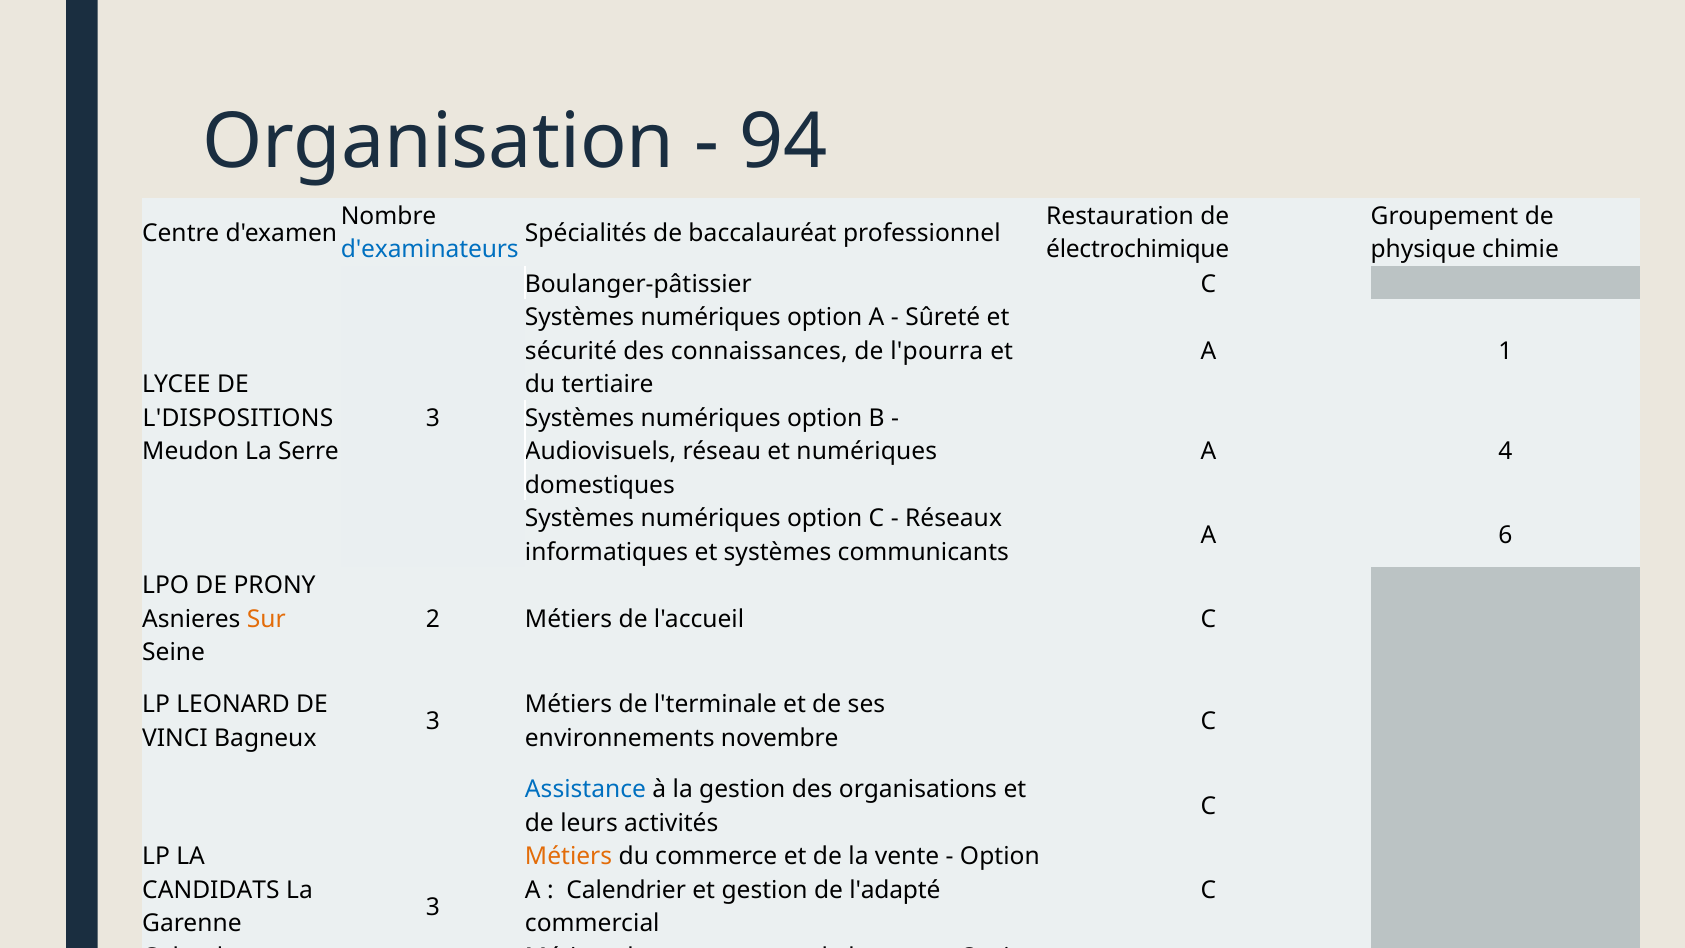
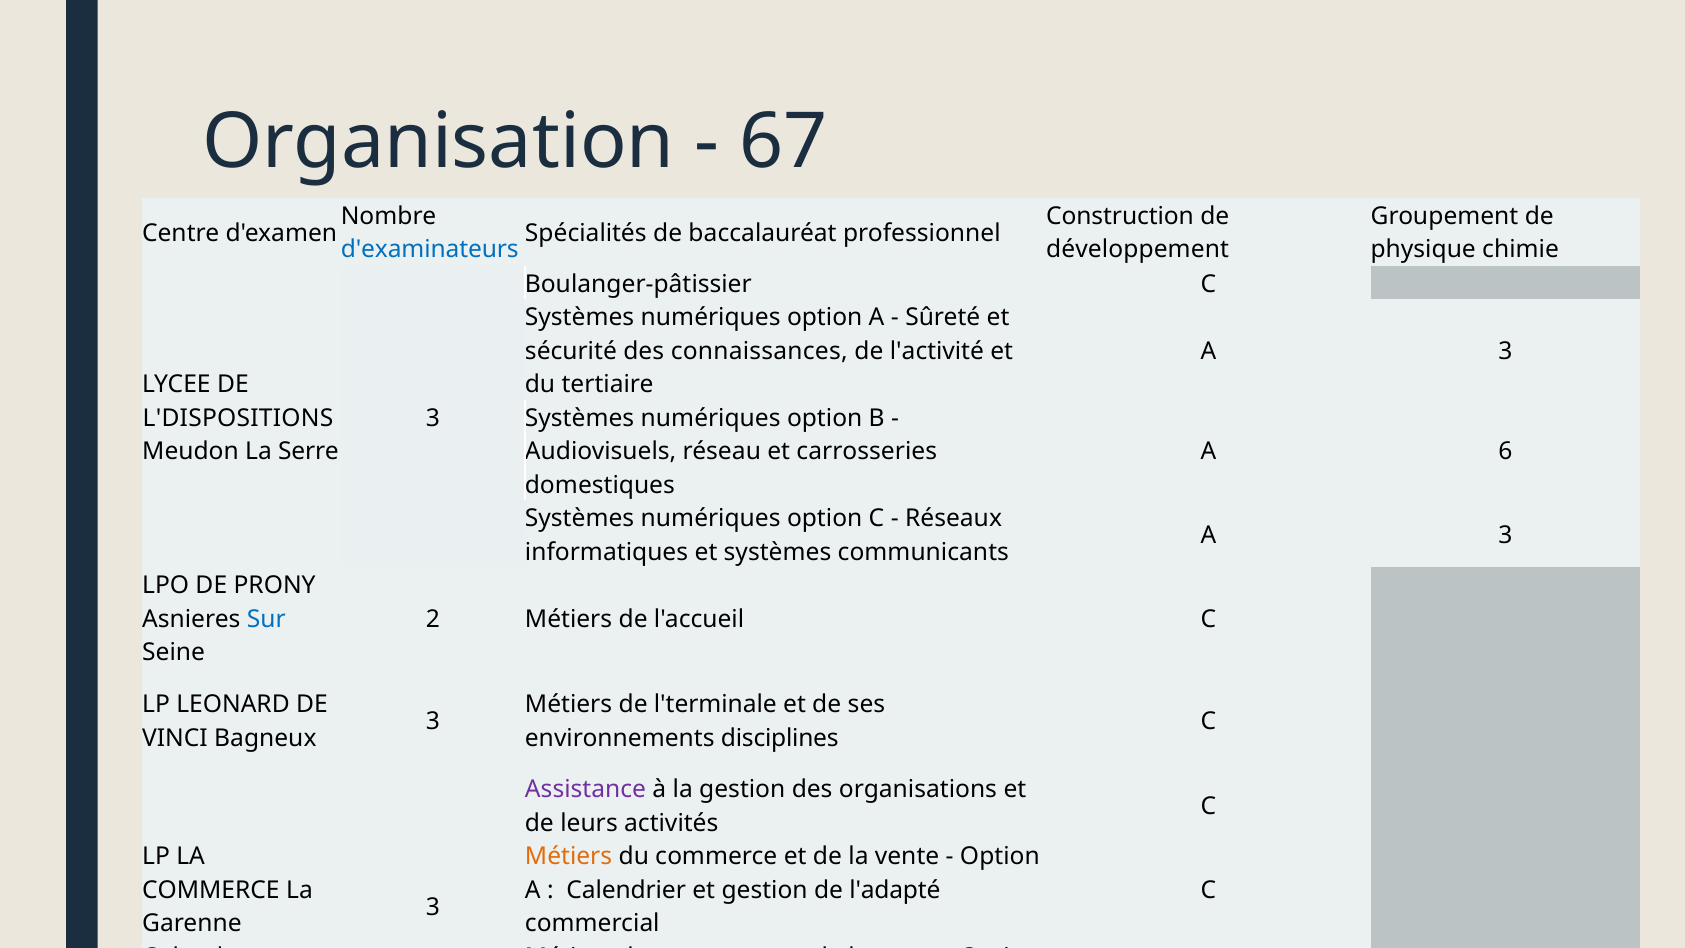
94: 94 -> 67
Restauration: Restauration -> Construction
électrochimique: électrochimique -> développement
l'pourra: l'pourra -> l'activité
1 at (1505, 351): 1 -> 3
et numériques: numériques -> carrosseries
4: 4 -> 6
6 at (1505, 535): 6 -> 3
Sur colour: orange -> blue
novembre: novembre -> disciplines
Assistance colour: blue -> purple
CANDIDATS at (211, 890): CANDIDATS -> COMMERCE
